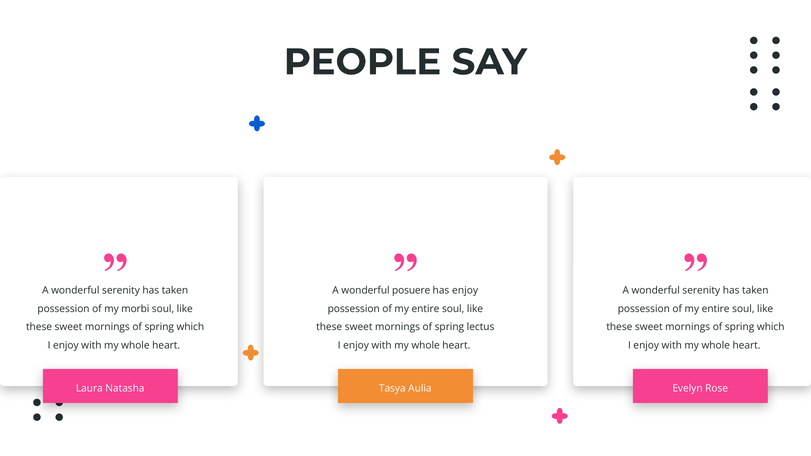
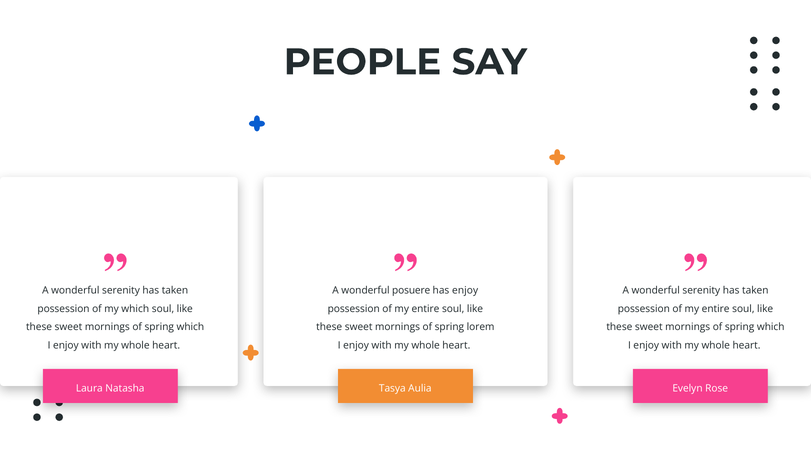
my morbi: morbi -> which
lectus: lectus -> lorem
